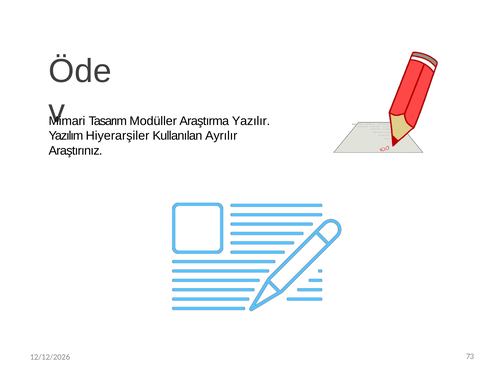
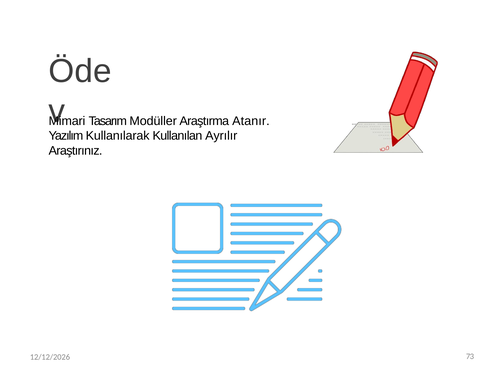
Yazılır: Yazılır -> Atanır
Hiyerarşiler: Hiyerarşiler -> Kullanılarak
